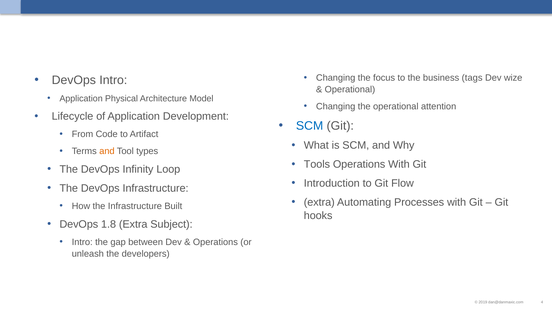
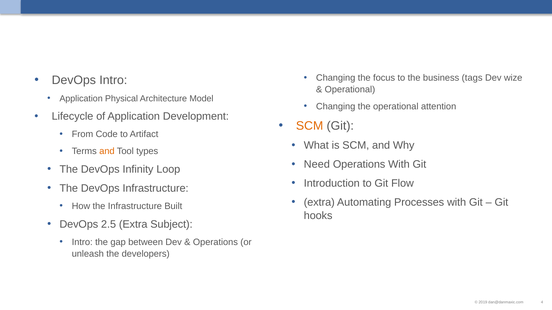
SCM at (310, 126) colour: blue -> orange
Tools: Tools -> Need
1.8: 1.8 -> 2.5
